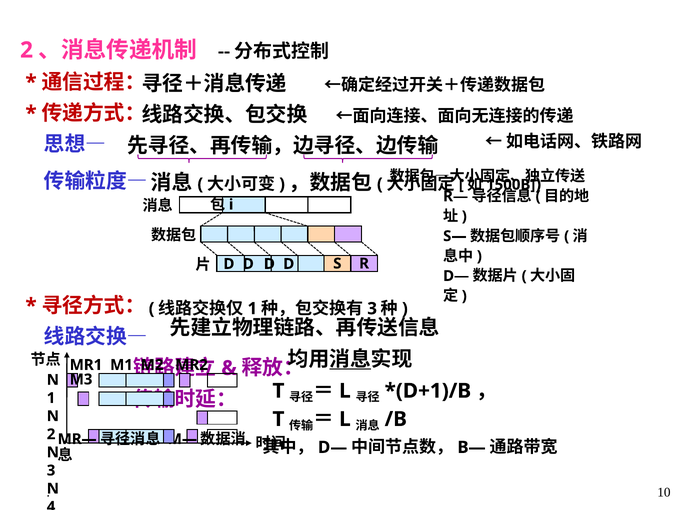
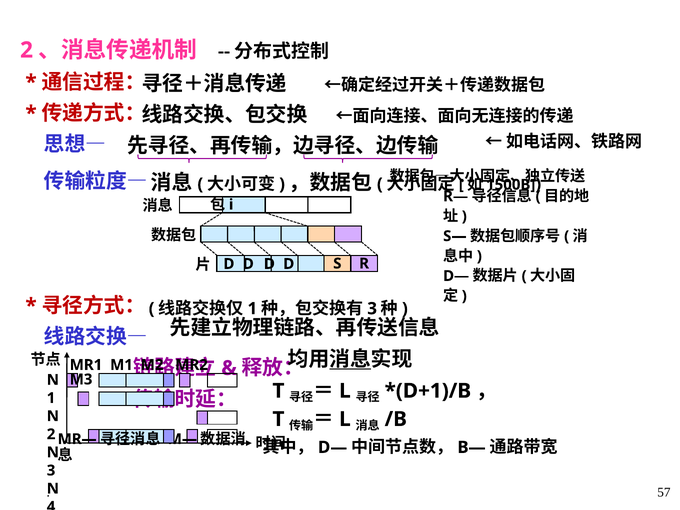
10: 10 -> 57
